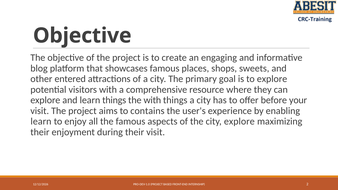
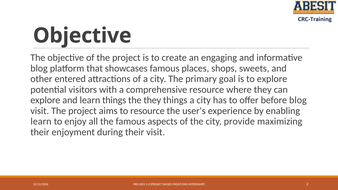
the with: with -> they
before your: your -> blog
to contains: contains -> resource
city explore: explore -> provide
